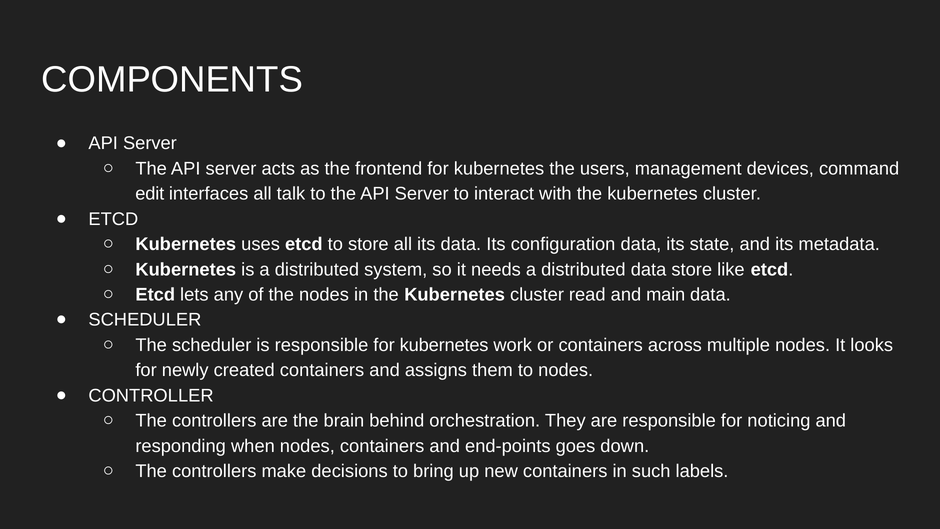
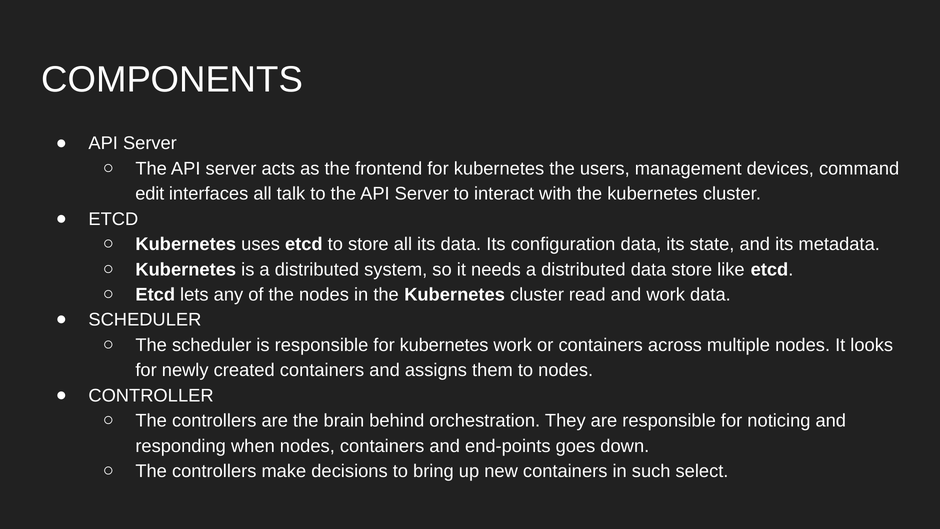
and main: main -> work
labels: labels -> select
